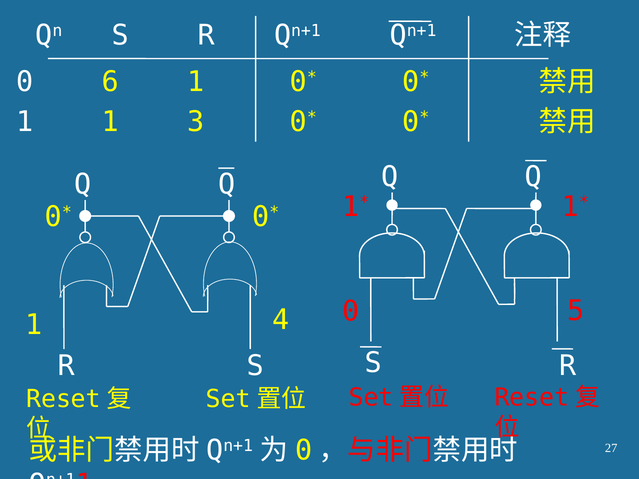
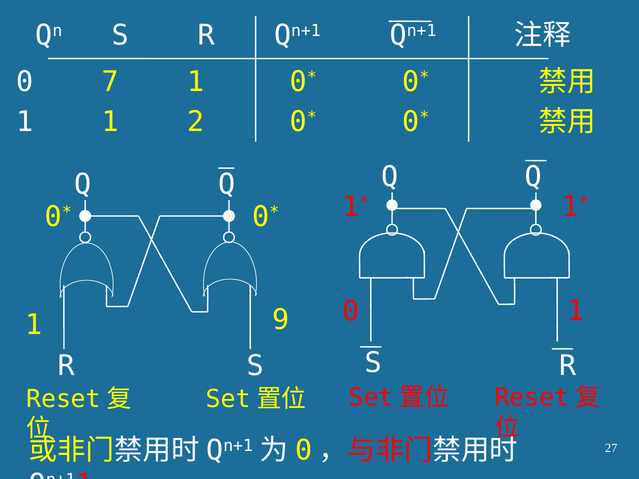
6: 6 -> 7
3: 3 -> 2
0 5: 5 -> 1
4: 4 -> 9
